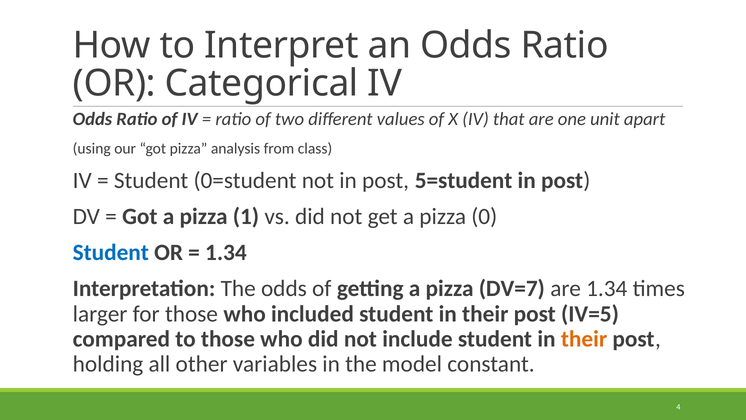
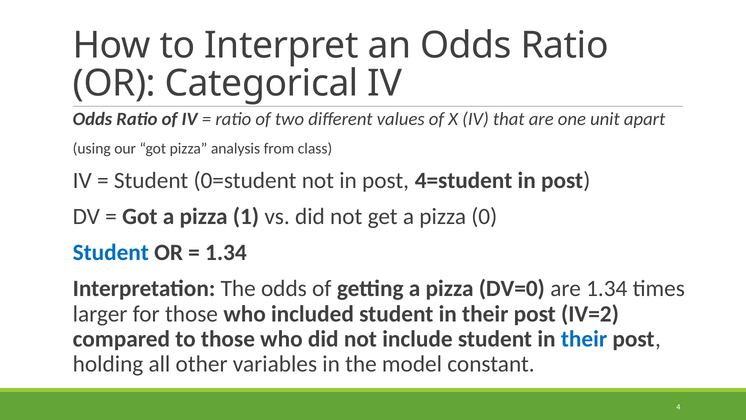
5=student: 5=student -> 4=student
DV=7: DV=7 -> DV=0
IV=5: IV=5 -> IV=2
their at (584, 339) colour: orange -> blue
